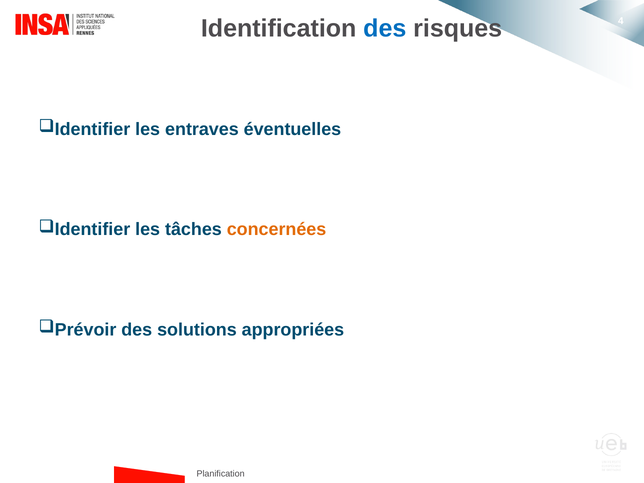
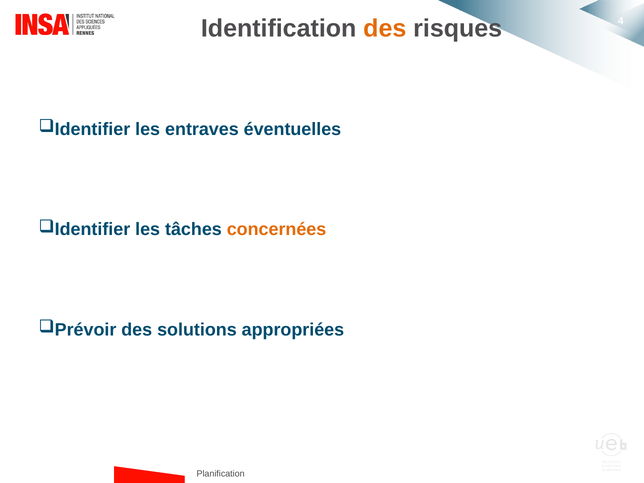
des at (385, 28) colour: blue -> orange
